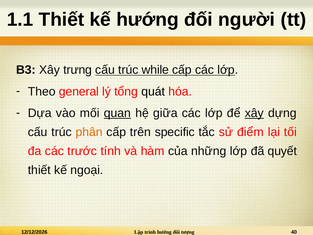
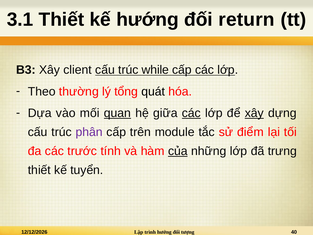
1.1: 1.1 -> 3.1
người: người -> return
trưng: trưng -> client
general: general -> thường
các at (191, 113) underline: none -> present
phân colour: orange -> purple
specific: specific -> module
của underline: none -> present
quyết: quyết -> trưng
ngoại: ngoại -> tuyển
